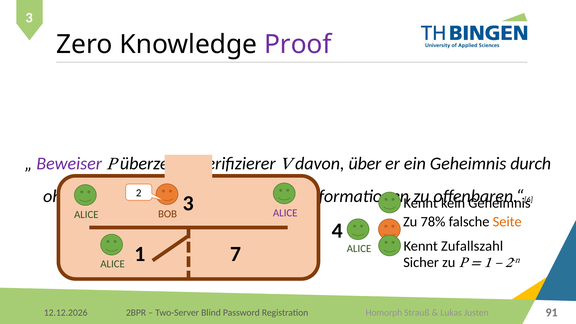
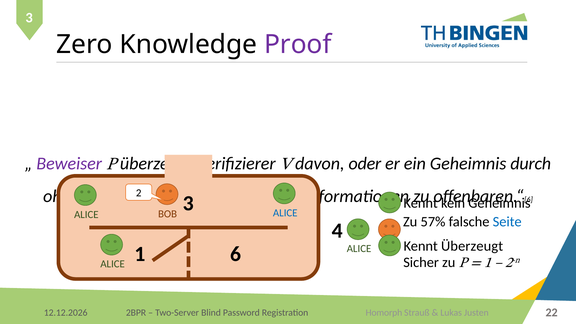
davon über: über -> oder
ALICE at (285, 213) colour: purple -> blue
78%: 78% -> 57%
Seite colour: orange -> blue
Kennt Zufallszahl: Zufallszahl -> Überzeugt
1 7: 7 -> 6
91: 91 -> 22
